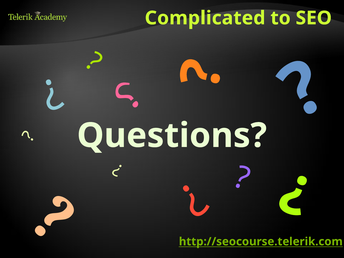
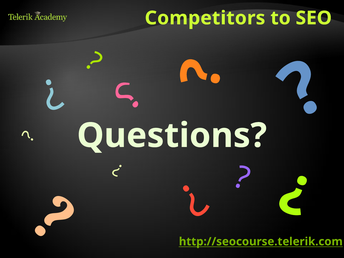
Complicated: Complicated -> Competitors
